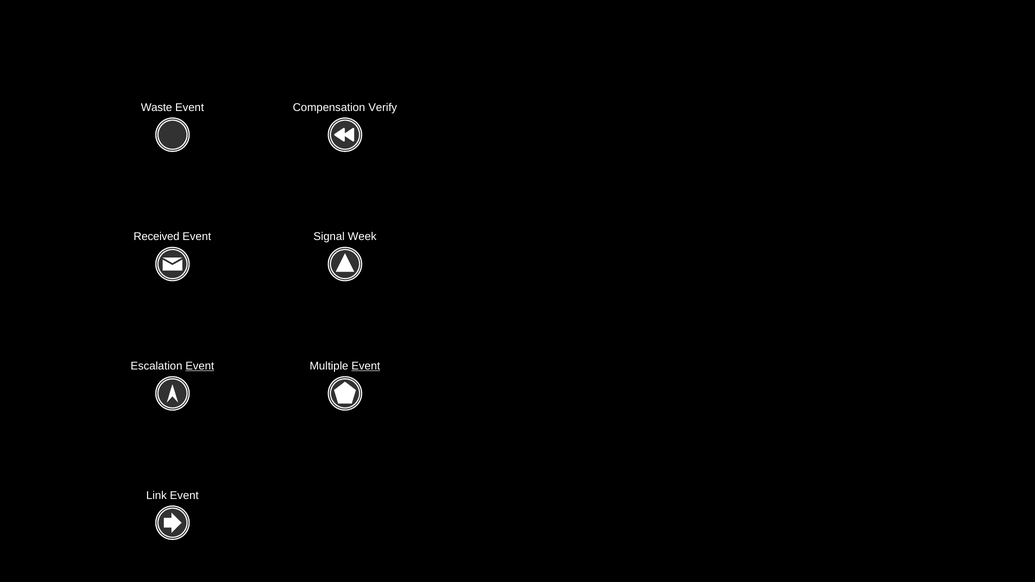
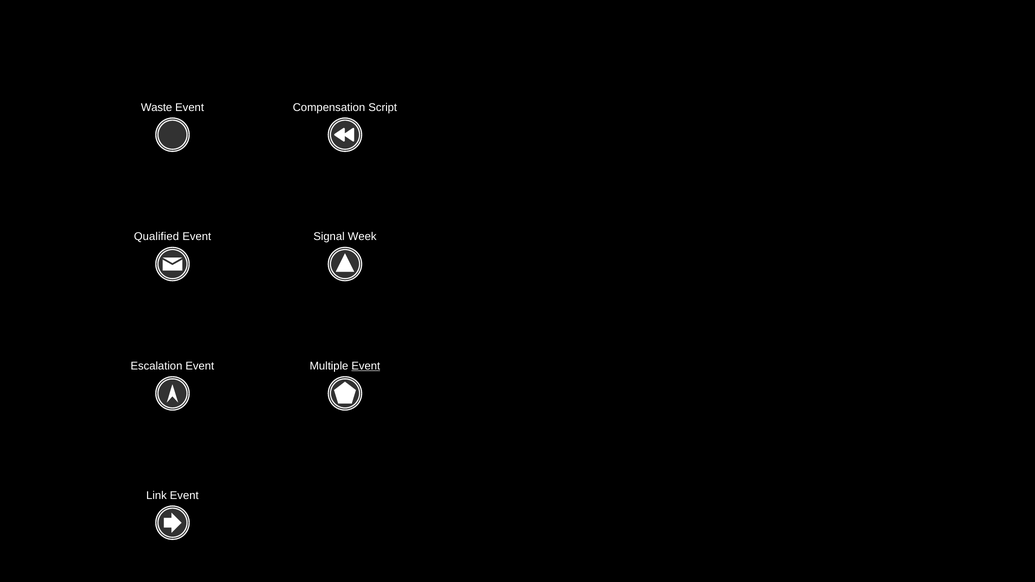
Verify: Verify -> Script
Received: Received -> Qualified
Event at (200, 366) underline: present -> none
